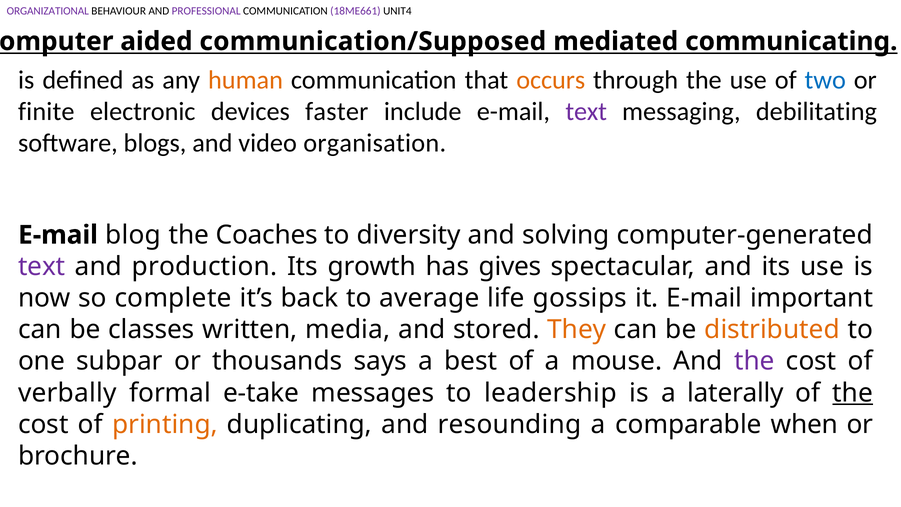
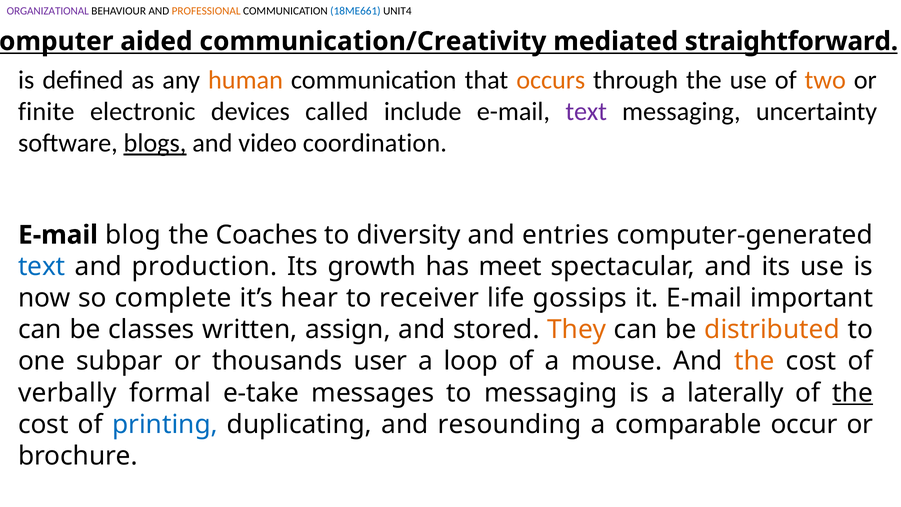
PROFESSIONAL colour: purple -> orange
18ME661 colour: purple -> blue
communication/Supposed: communication/Supposed -> communication/Creativity
communicating: communicating -> straightforward
two colour: blue -> orange
faster: faster -> called
debilitating: debilitating -> uncertainty
blogs underline: none -> present
organisation: organisation -> coordination
solving: solving -> entries
text at (42, 266) colour: purple -> blue
gives: gives -> meet
back: back -> hear
average: average -> receiver
media: media -> assign
says: says -> user
best: best -> loop
the at (754, 361) colour: purple -> orange
to leadership: leadership -> messaging
printing colour: orange -> blue
when: when -> occur
